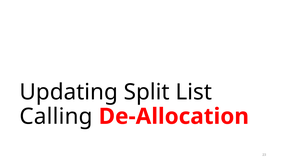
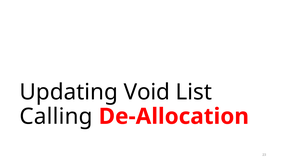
Split: Split -> Void
